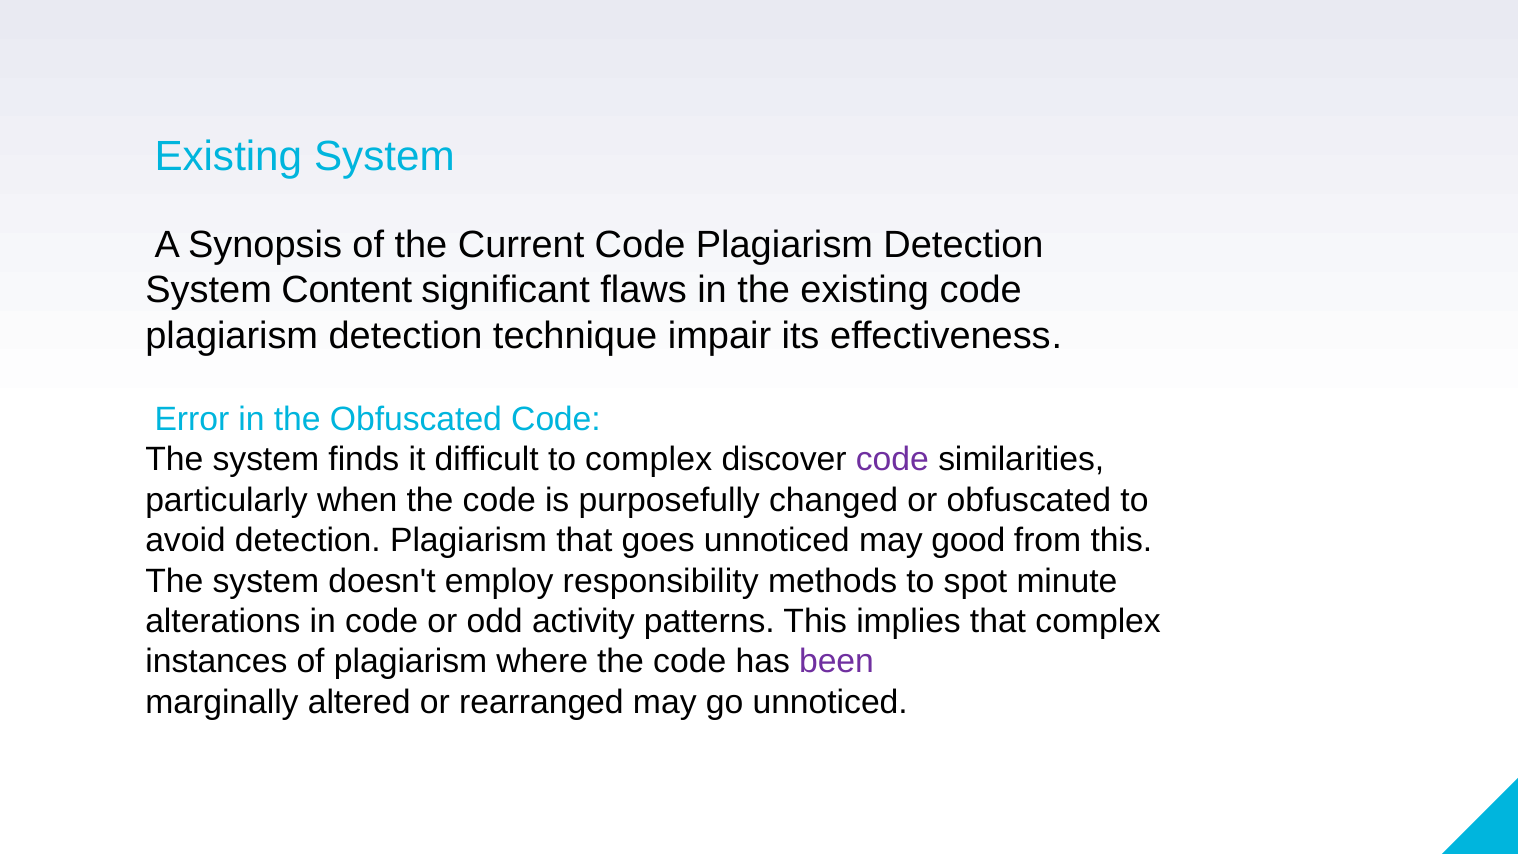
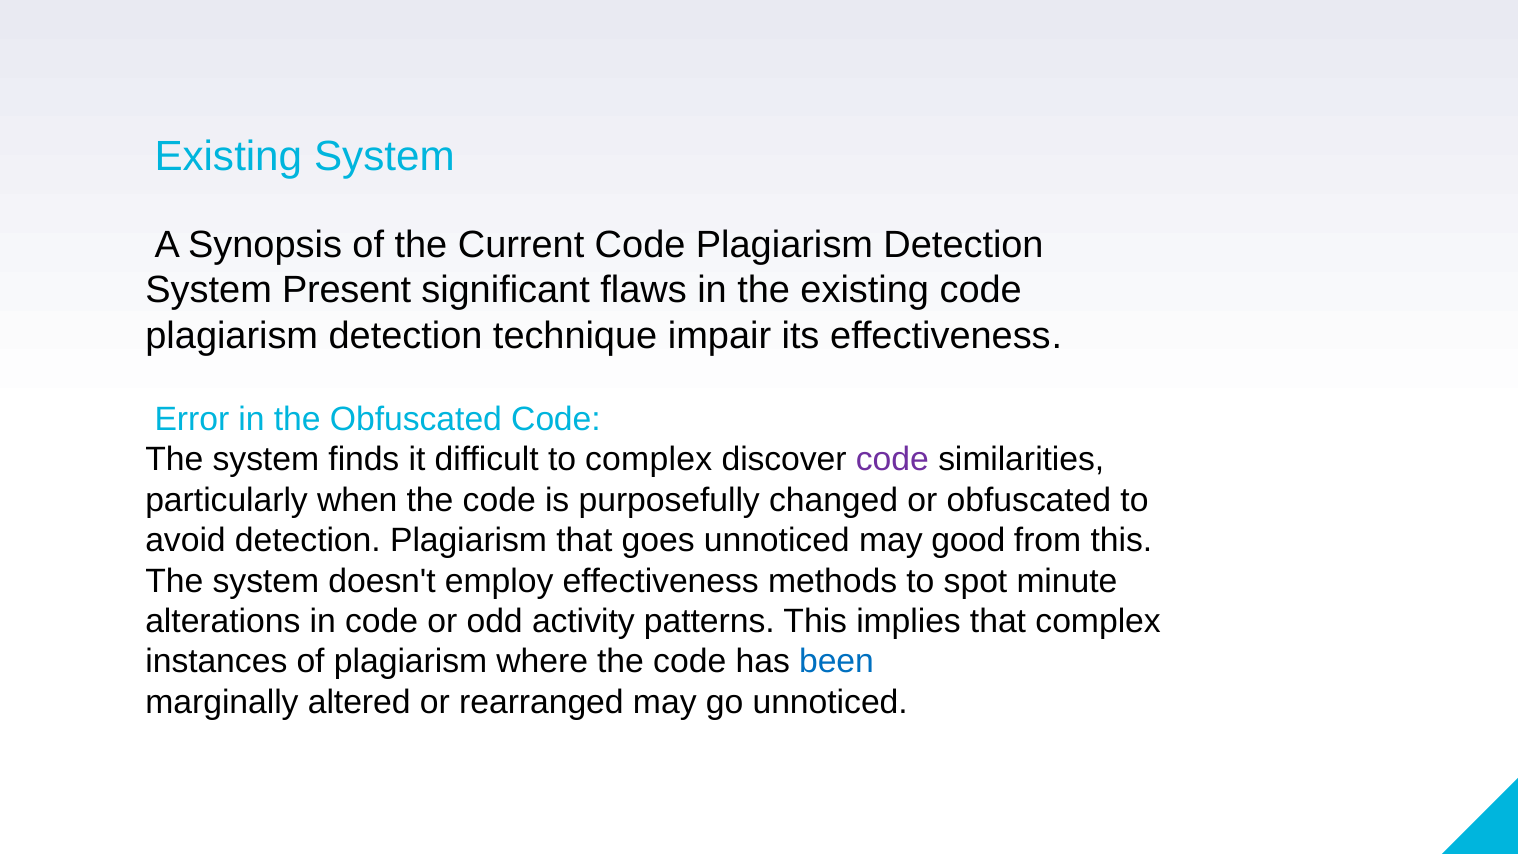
Content: Content -> Present
employ responsibility: responsibility -> effectiveness
been colour: purple -> blue
